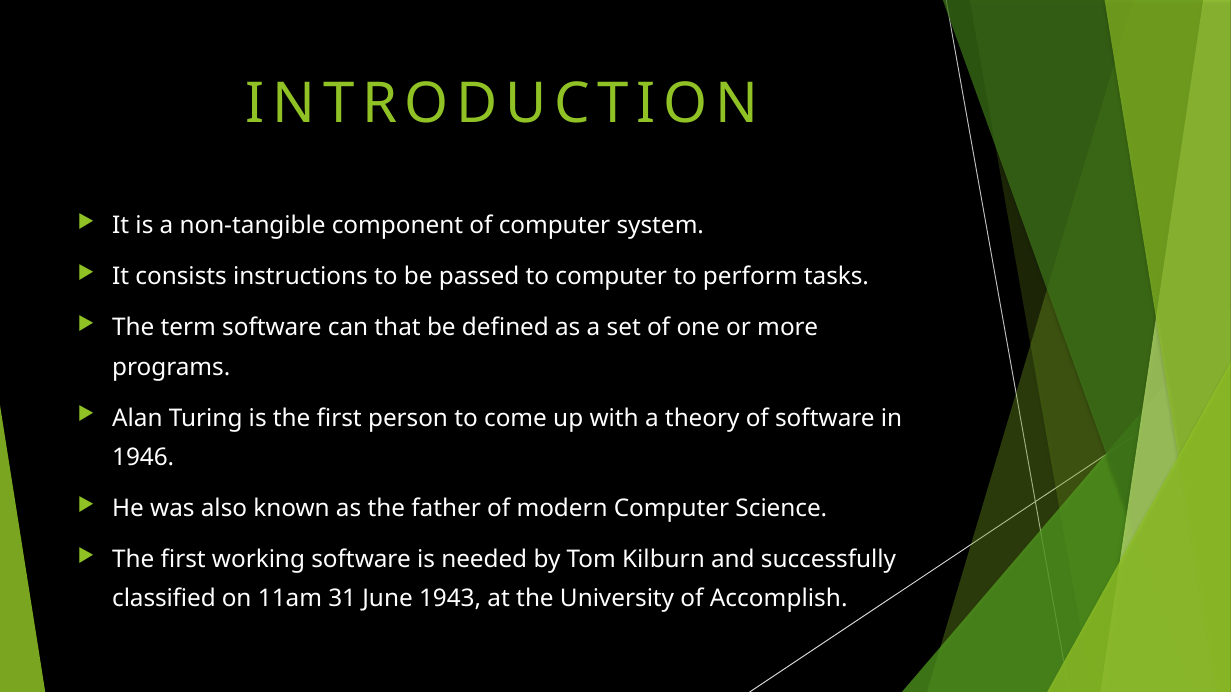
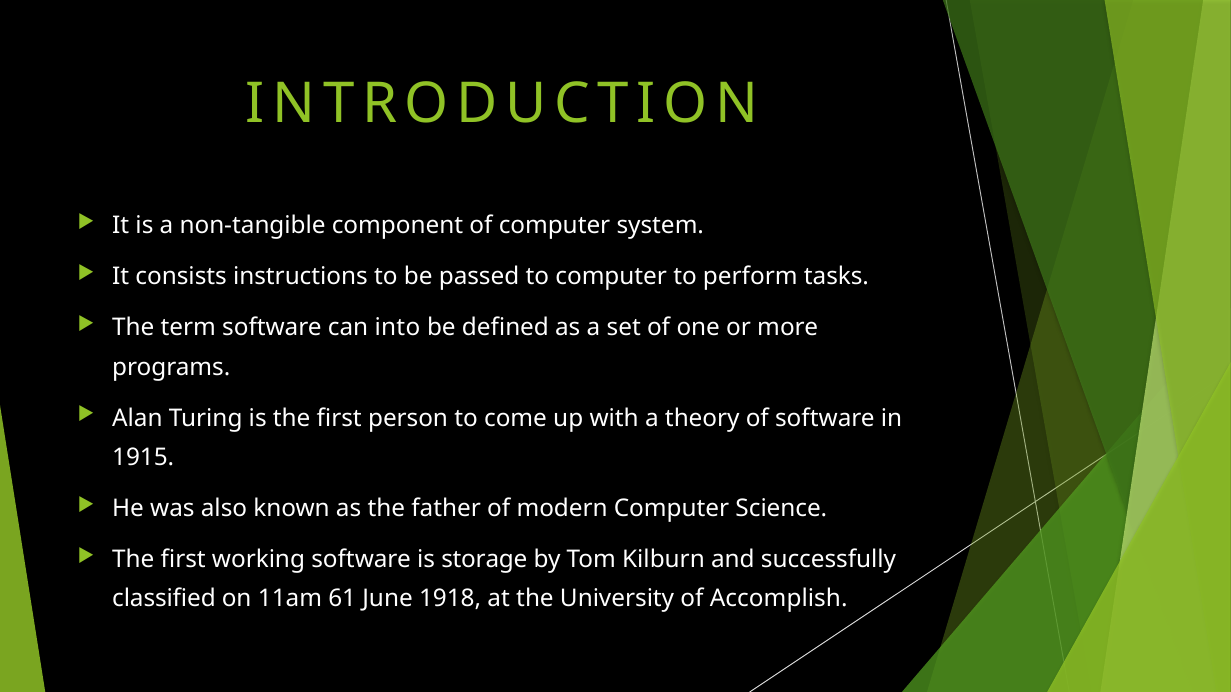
that: that -> into
1946: 1946 -> 1915
needed: needed -> storage
31: 31 -> 61
1943: 1943 -> 1918
